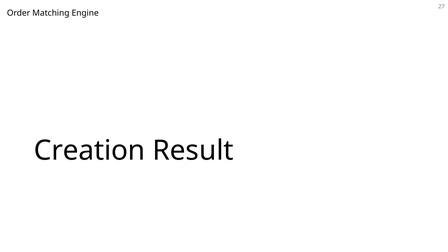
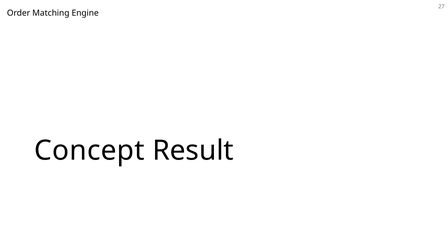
Creation: Creation -> Concept
